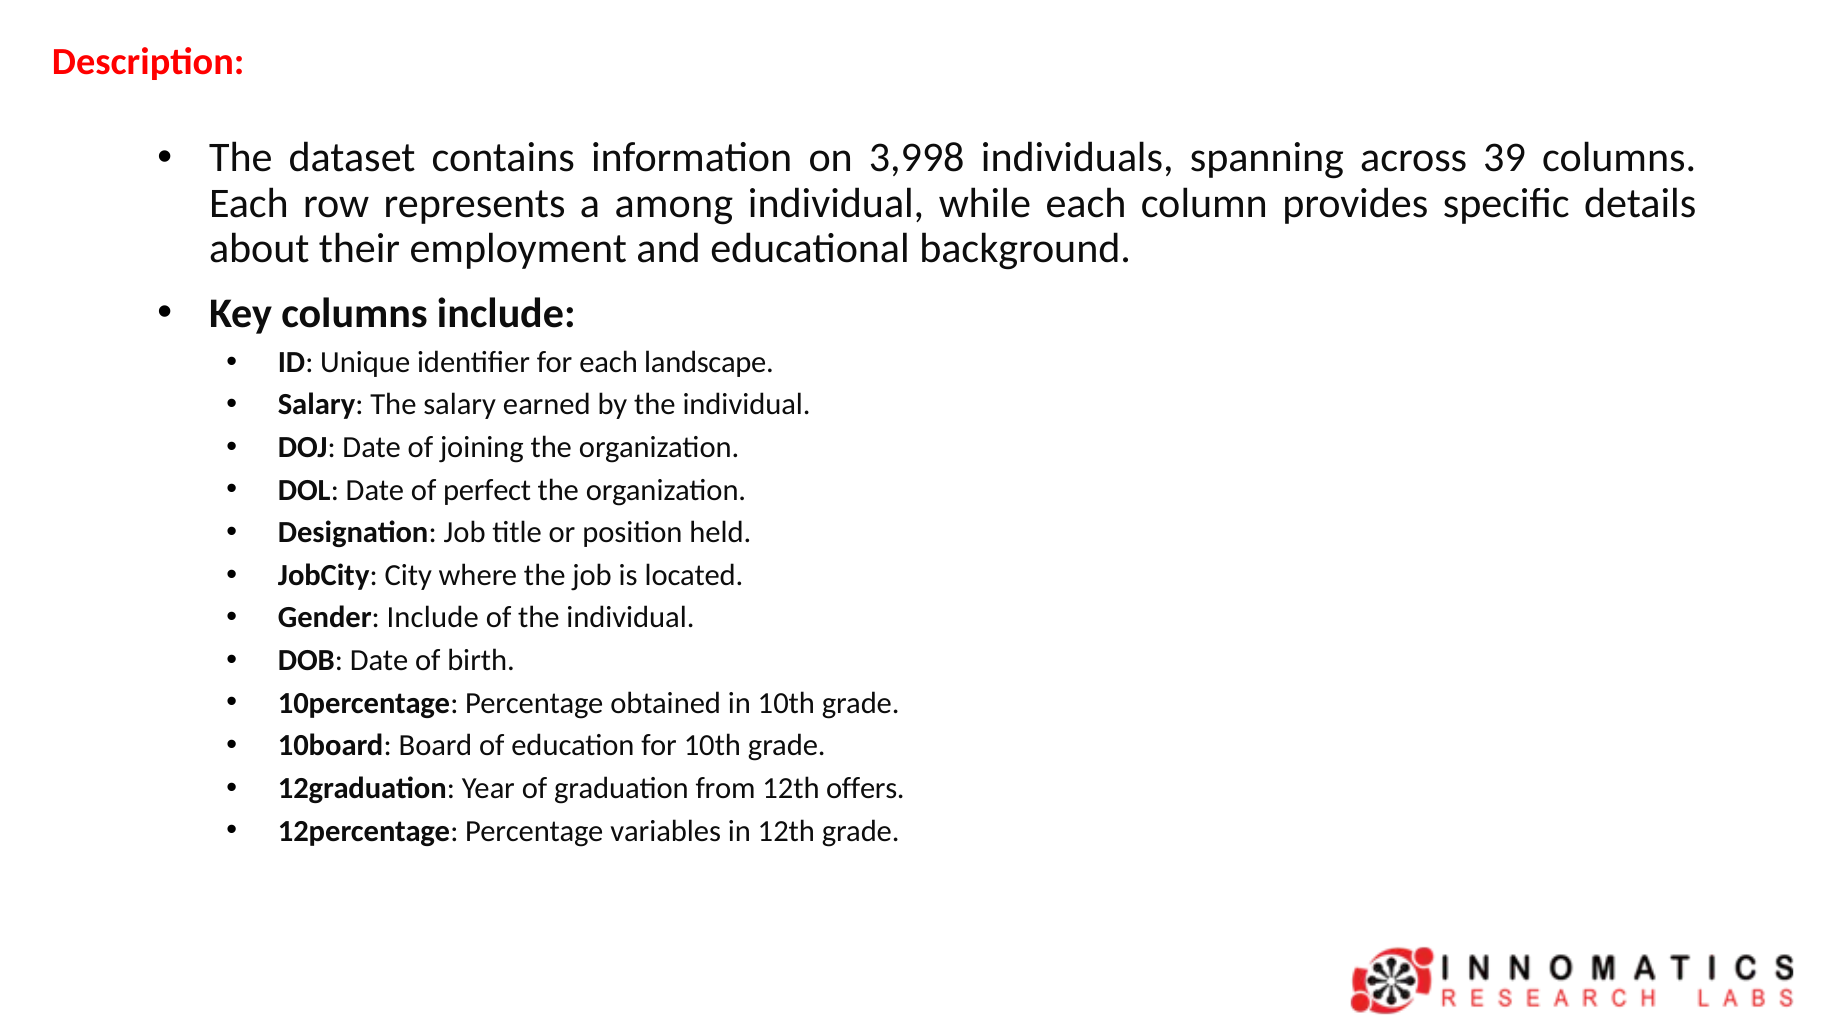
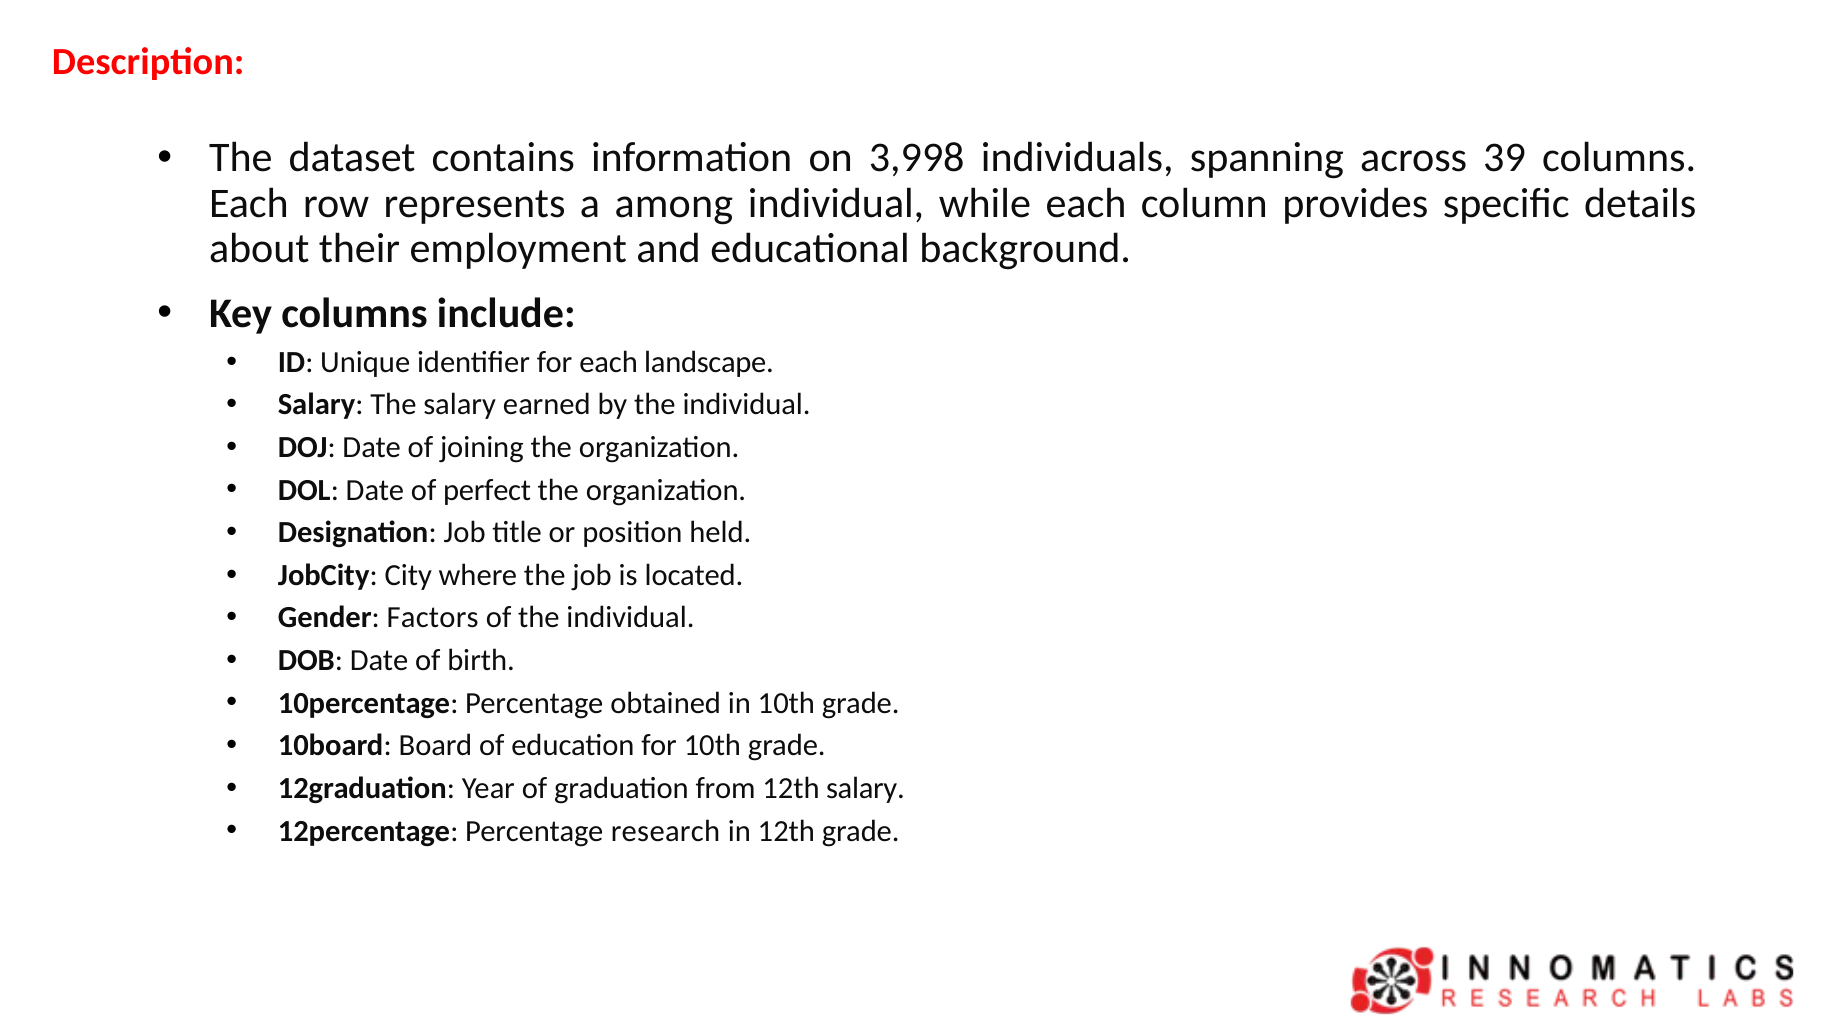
Gender Include: Include -> Factors
12th offers: offers -> salary
variables: variables -> research
